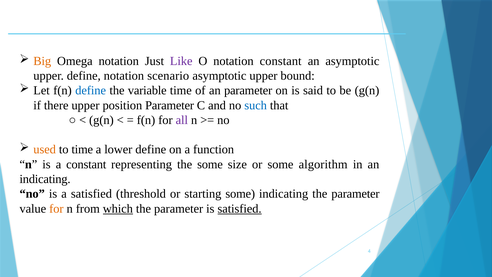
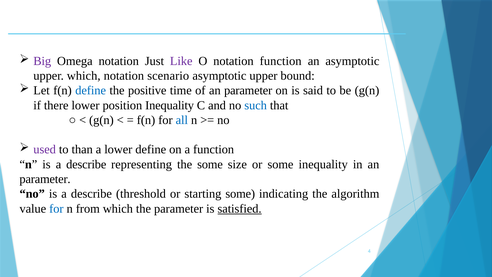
Big colour: orange -> purple
notation constant: constant -> function
upper define: define -> which
variable: variable -> positive
there upper: upper -> lower
position Parameter: Parameter -> Inequality
all colour: purple -> blue
used colour: orange -> purple
to time: time -> than
n is a constant: constant -> describe
some algorithm: algorithm -> inequality
indicating at (45, 179): indicating -> parameter
no is a satisfied: satisfied -> describe
indicating the parameter: parameter -> algorithm
for at (56, 209) colour: orange -> blue
which at (118, 209) underline: present -> none
